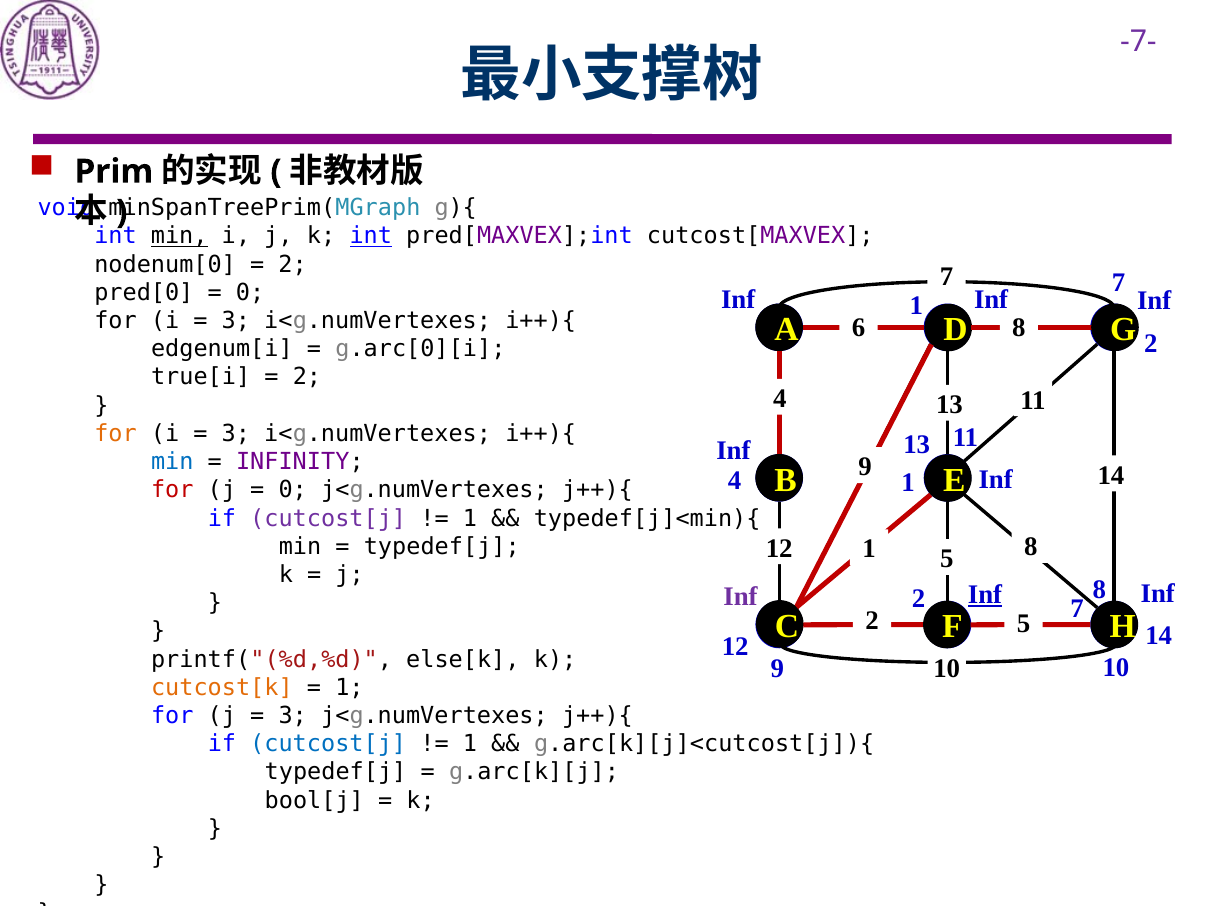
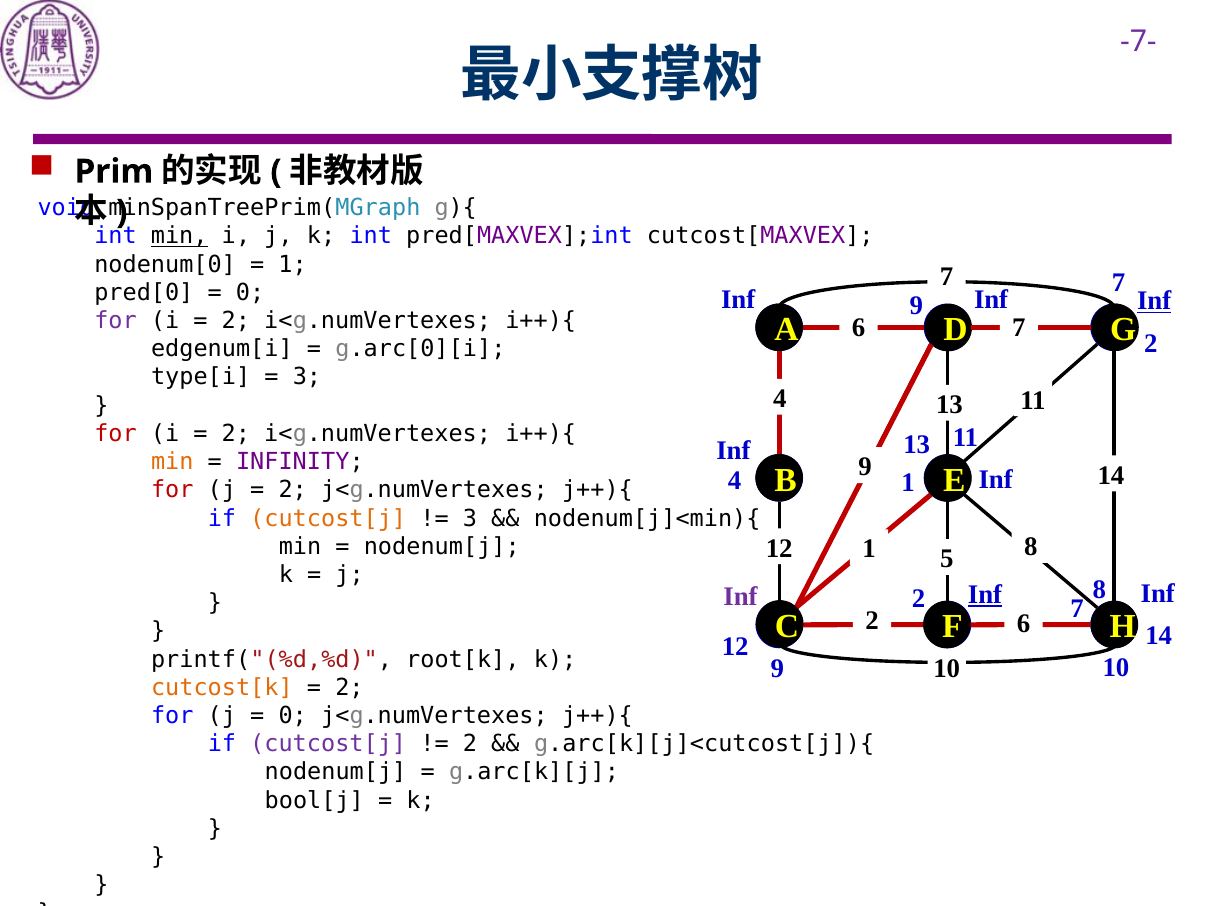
int at (371, 236) underline: present -> none
2 at (293, 265): 2 -> 1
Inf 1: 1 -> 9
Inf at (1154, 301) underline: none -> present
for at (115, 321) colour: black -> purple
3 at (236, 321): 3 -> 2
8 at (1019, 328): 8 -> 7
true[i: true[i -> type[i
2 at (307, 378): 2 -> 3
for at (115, 434) colour: orange -> red
3 at (236, 434): 3 -> 2
min at (172, 462) colour: blue -> orange
0 at (293, 490): 0 -> 2
cutcost[j at (328, 519) colour: purple -> orange
1 at (470, 519): 1 -> 3
typedef[j]<min){: typedef[j]<min){ -> nodenum[j]<min){
typedef[j at (442, 547): typedef[j -> nodenum[j
5 at (1024, 624): 5 -> 6
else[k: else[k -> root[k
1 at (349, 688): 1 -> 2
3 at (293, 716): 3 -> 0
cutcost[j at (328, 744) colour: blue -> purple
1 at (470, 744): 1 -> 2
typedef[j at (336, 773): typedef[j -> nodenum[j
